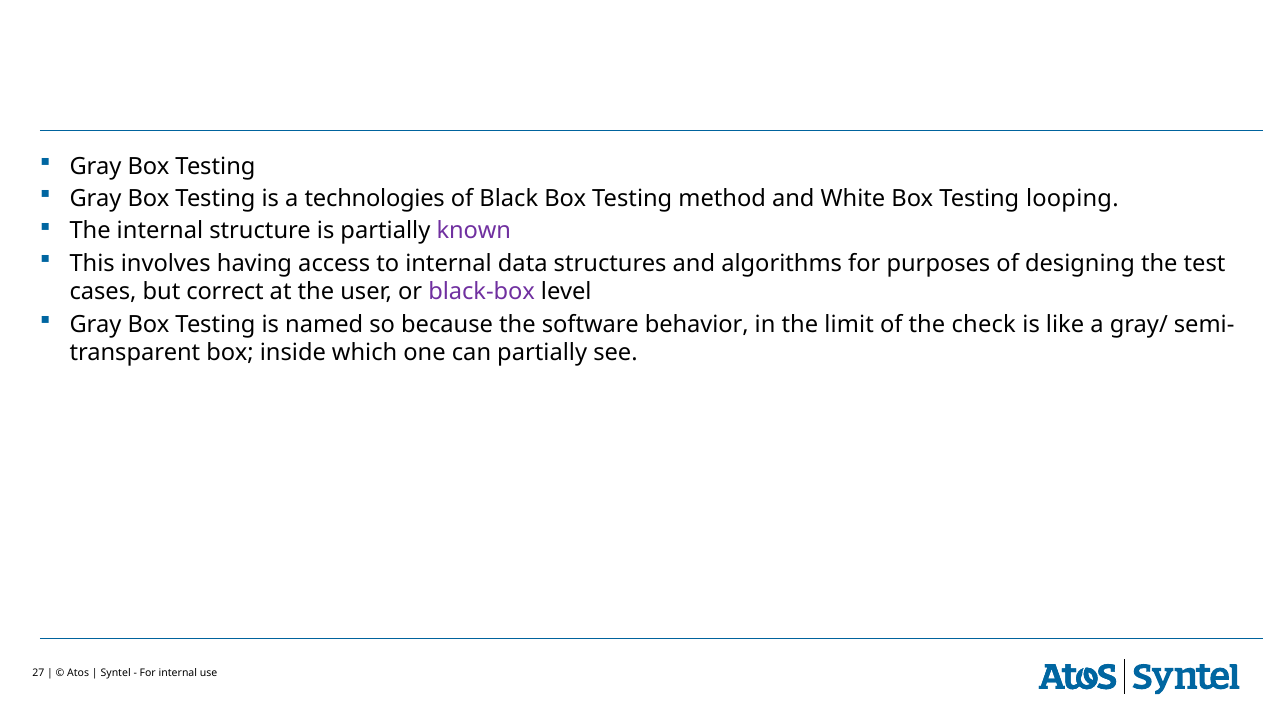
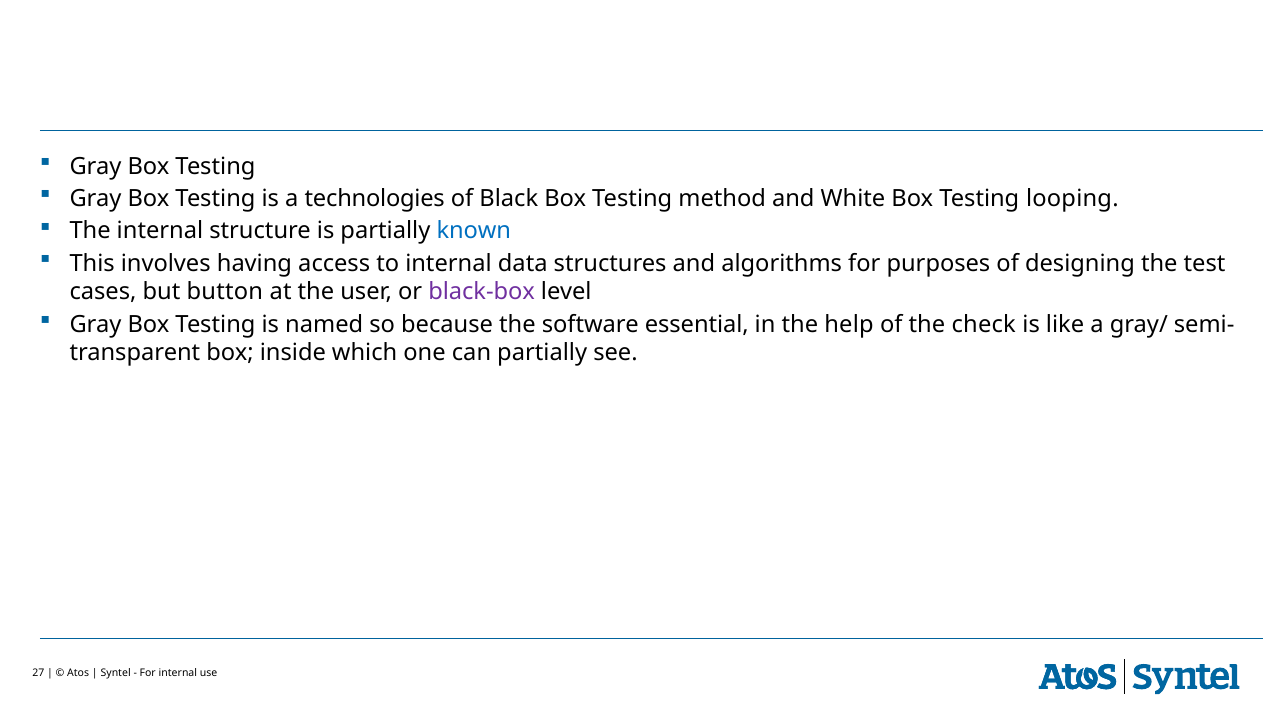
known colour: purple -> blue
correct: correct -> button
behavior: behavior -> essential
limit: limit -> help
